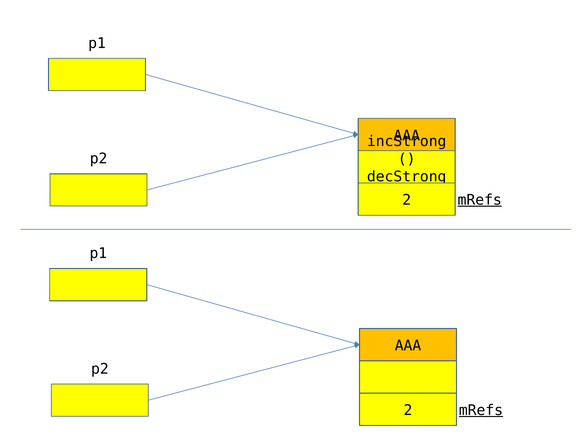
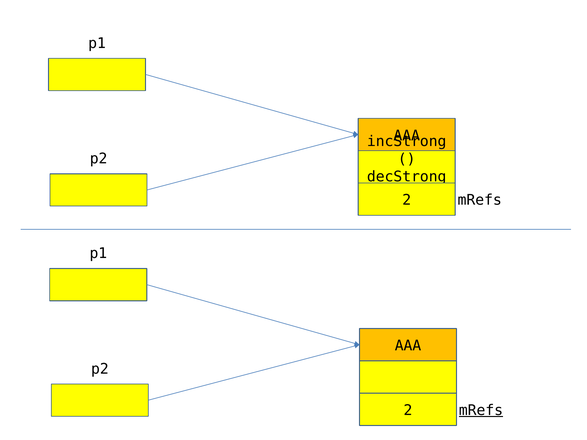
mRefs at (480, 200) underline: present -> none
